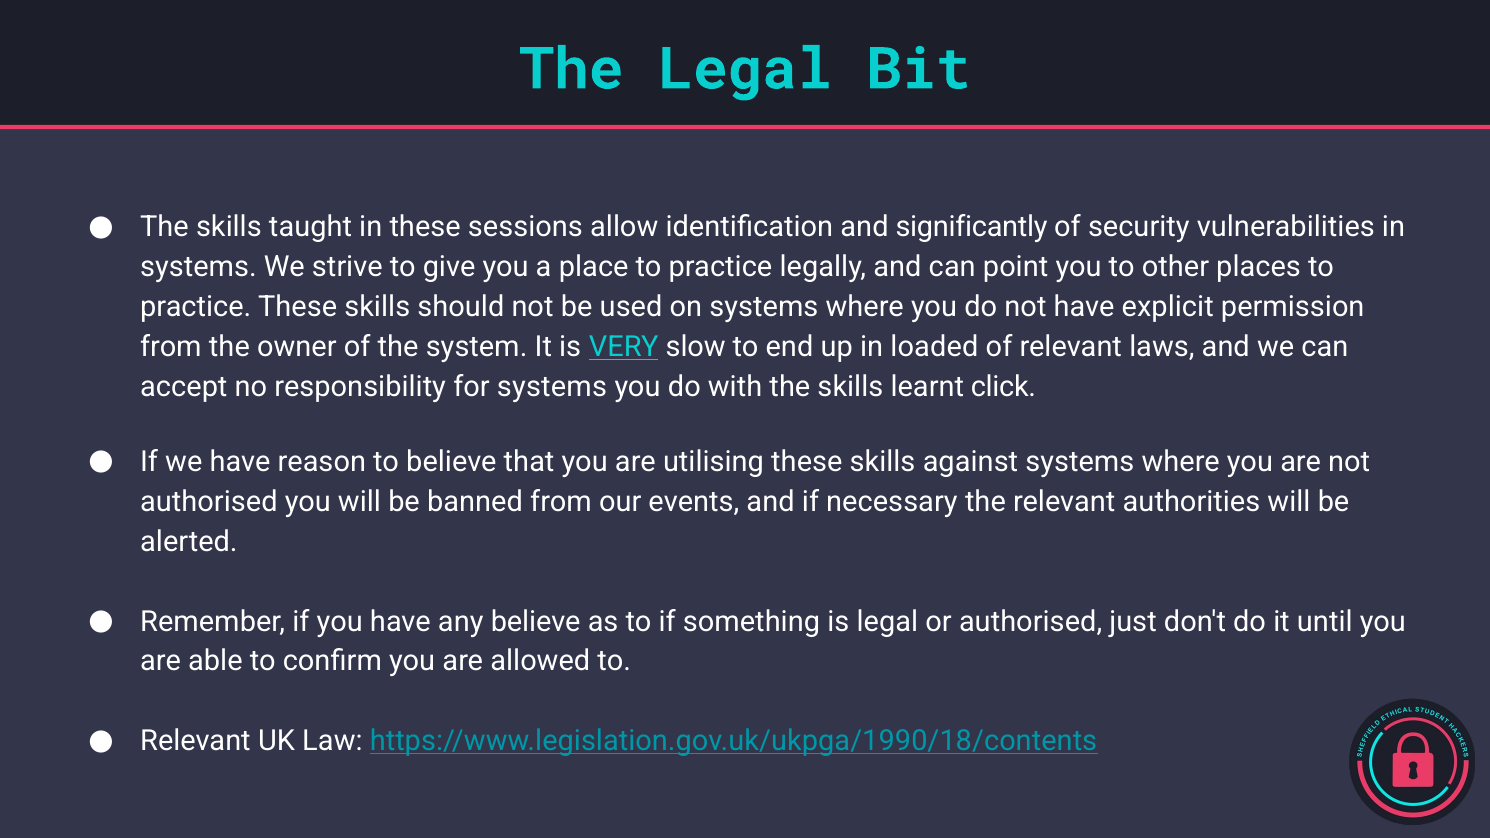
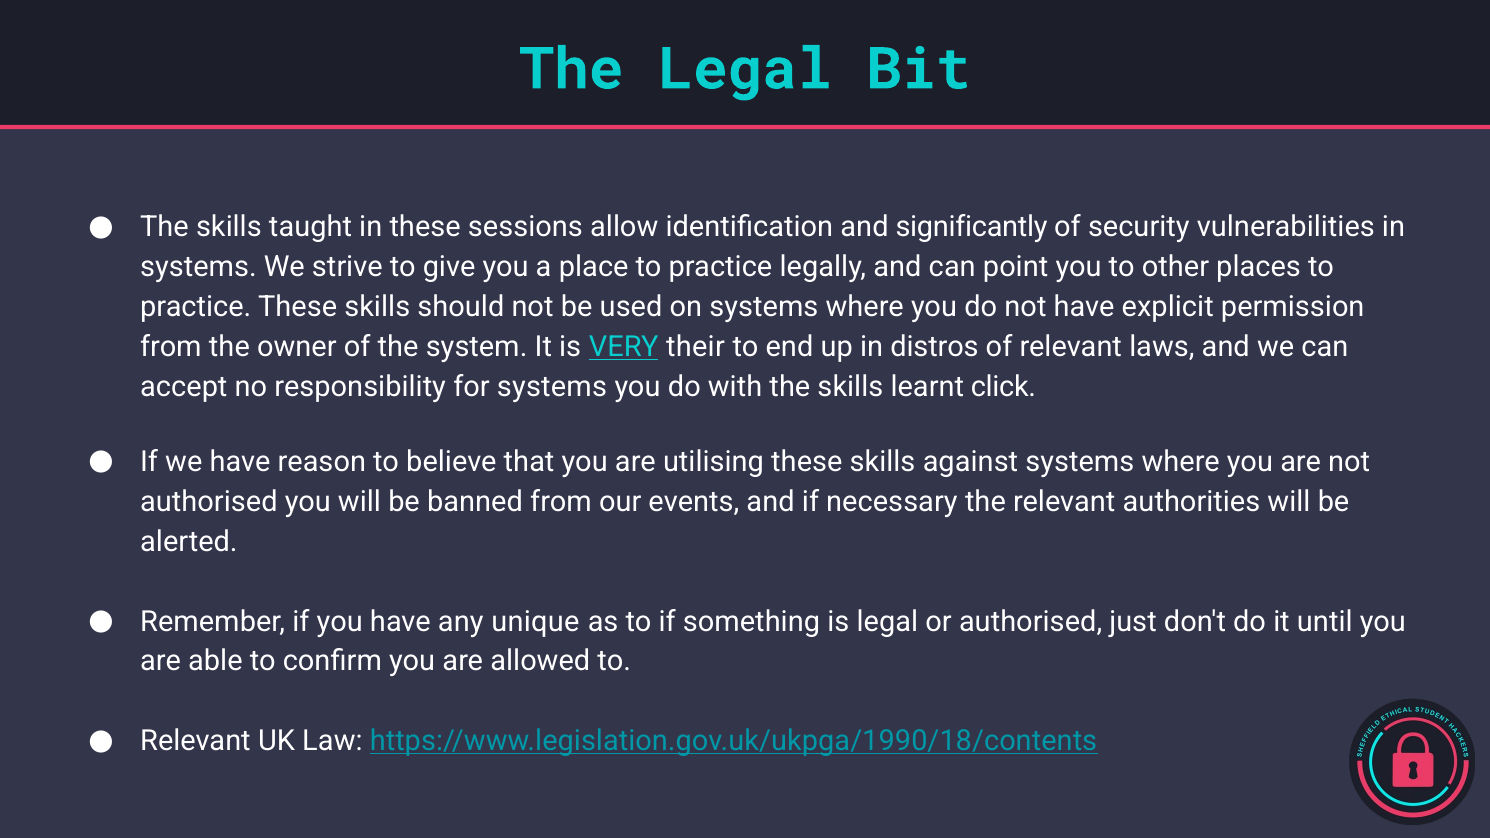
slow: slow -> their
loaded: loaded -> distros
any believe: believe -> unique
